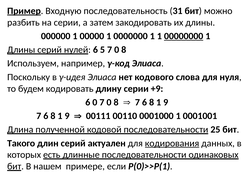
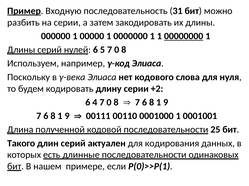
γ-идея: γ-идея -> γ-века
+9: +9 -> +2
6 0: 0 -> 4
кодирования underline: present -> none
